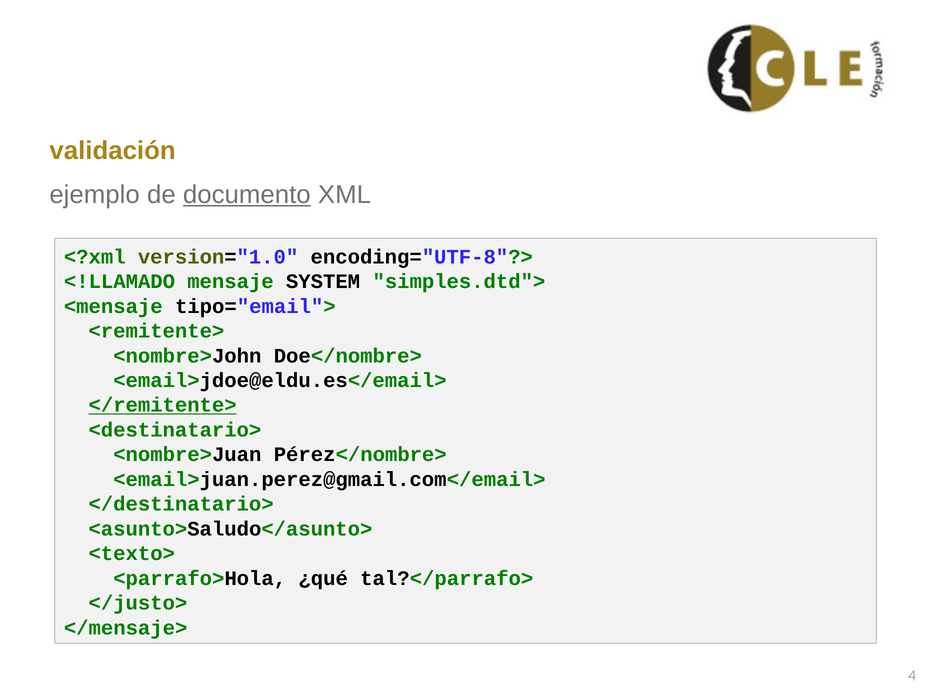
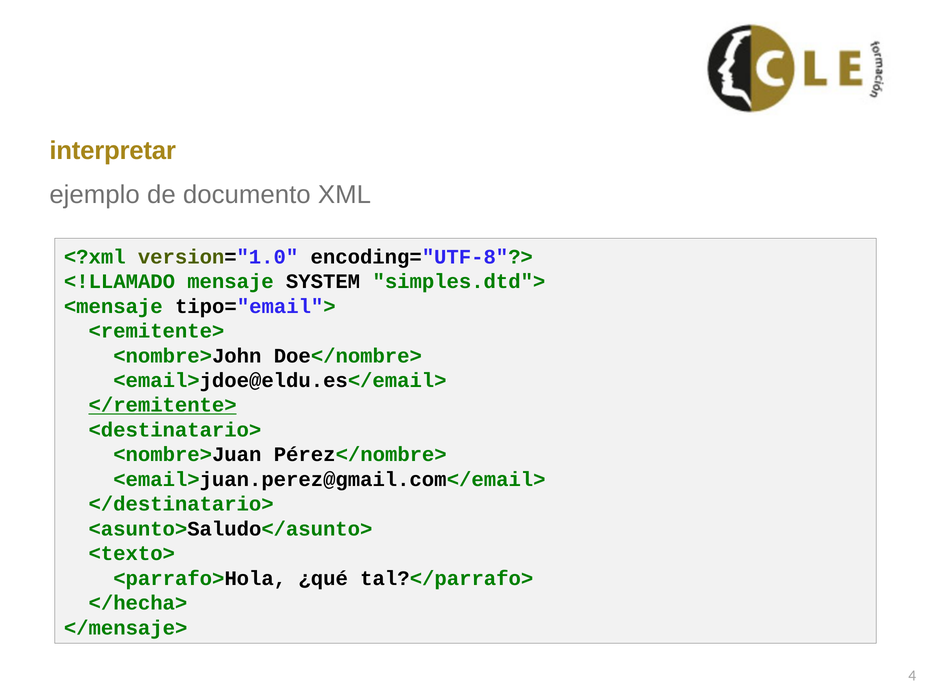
validación: validación -> interpretar
documento at (247, 195) underline: present -> none
</justo>: </justo> -> </hecha>
